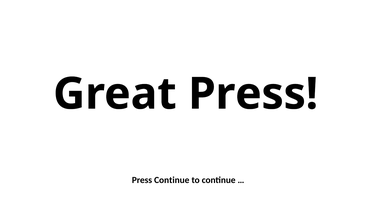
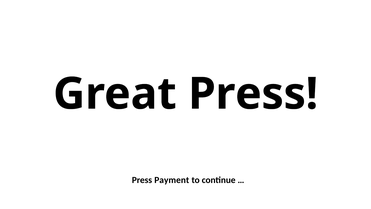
Press Continue: Continue -> Payment
